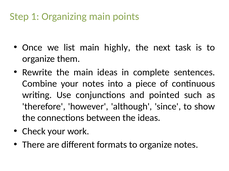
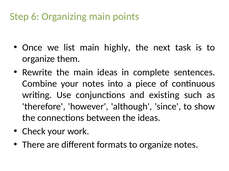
1: 1 -> 6
pointed: pointed -> existing
